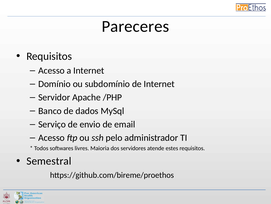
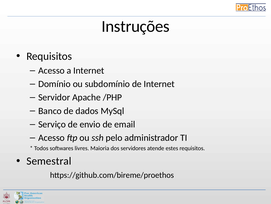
Pareceres: Pareceres -> Instruções
